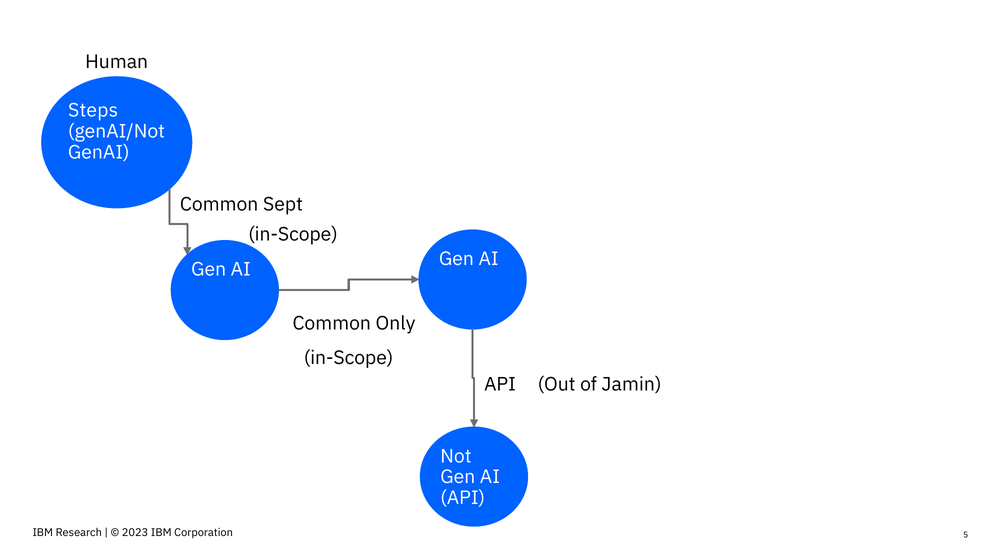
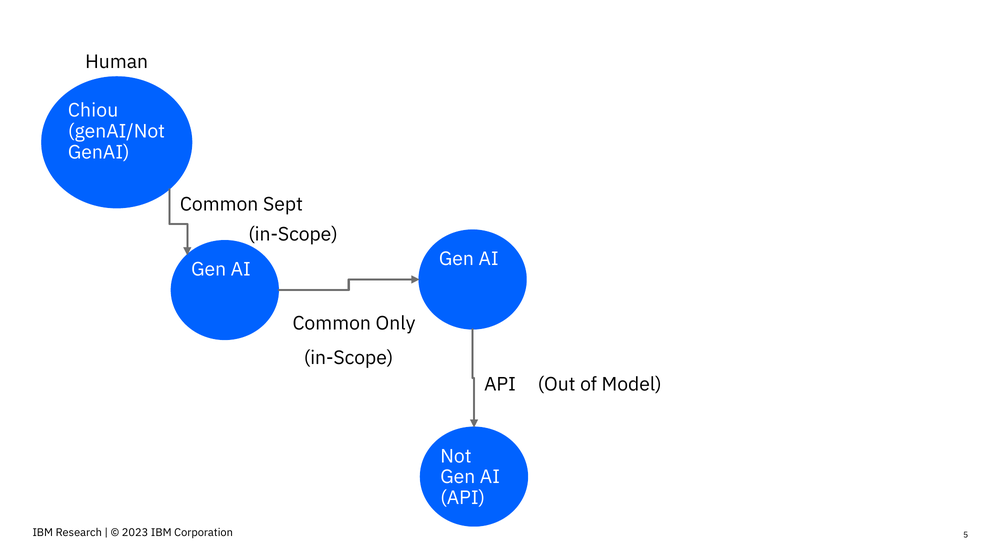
Steps: Steps -> Chiou
Jamin: Jamin -> Model
